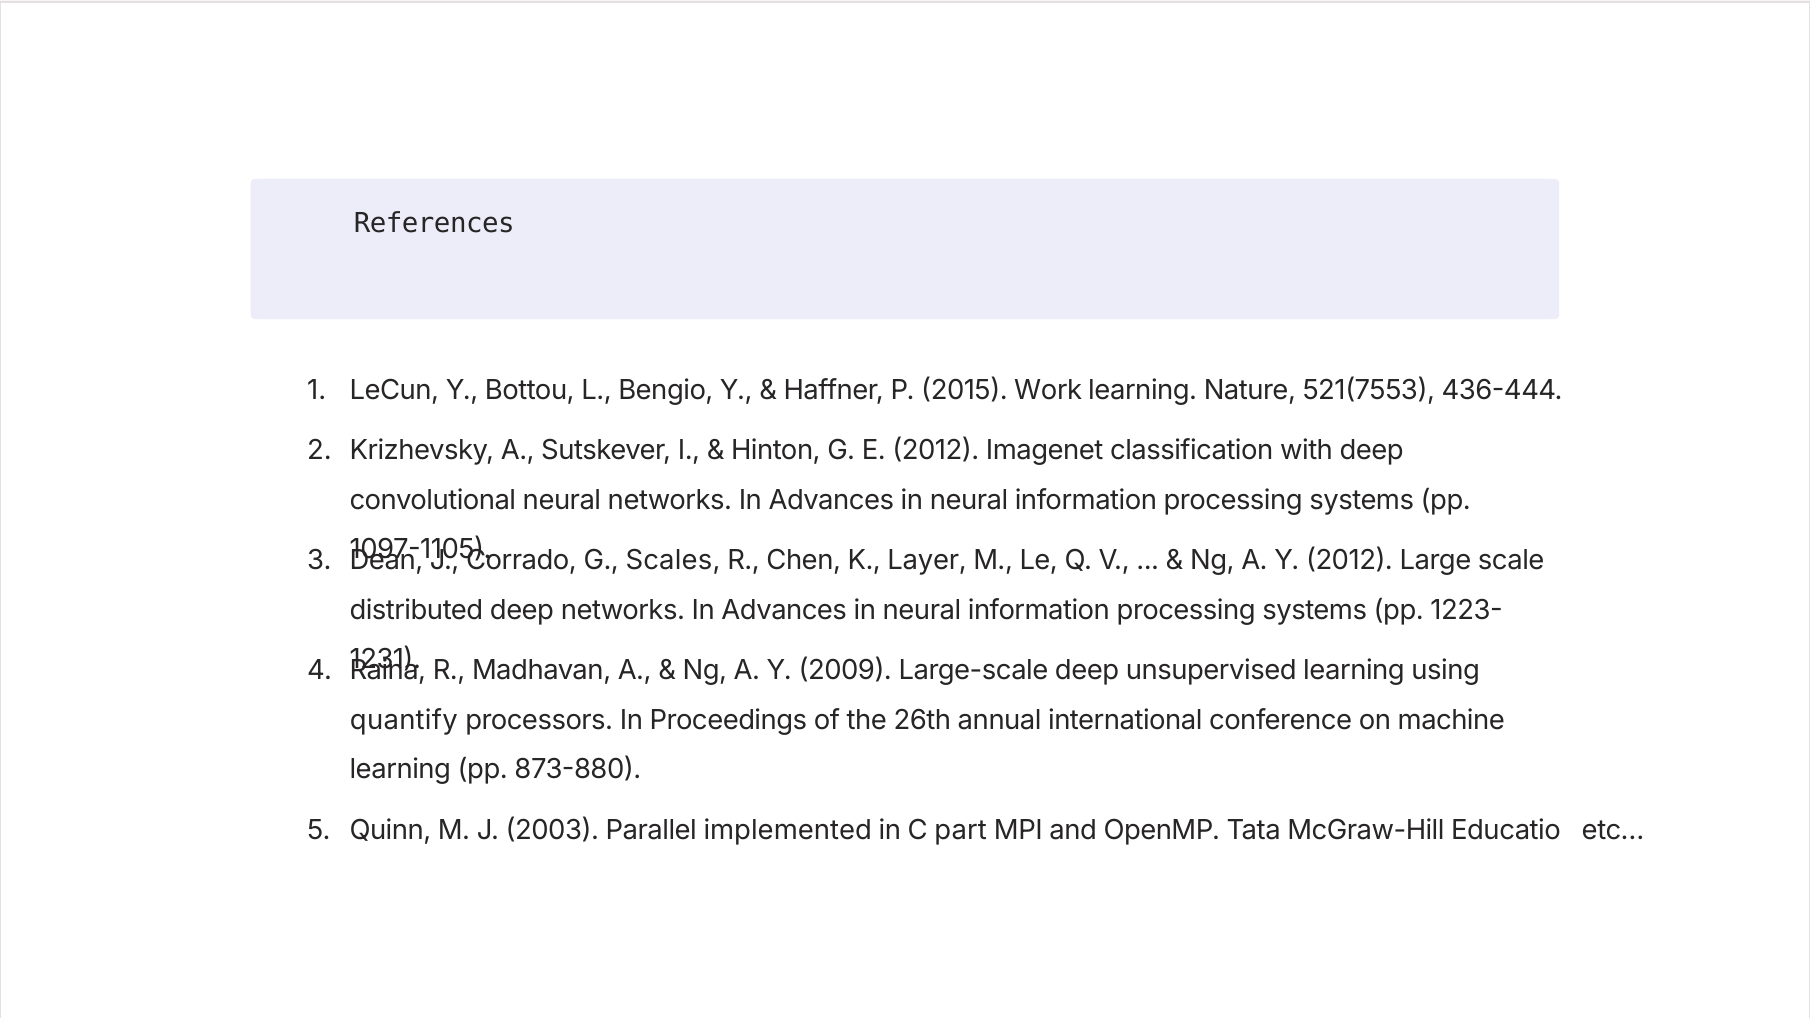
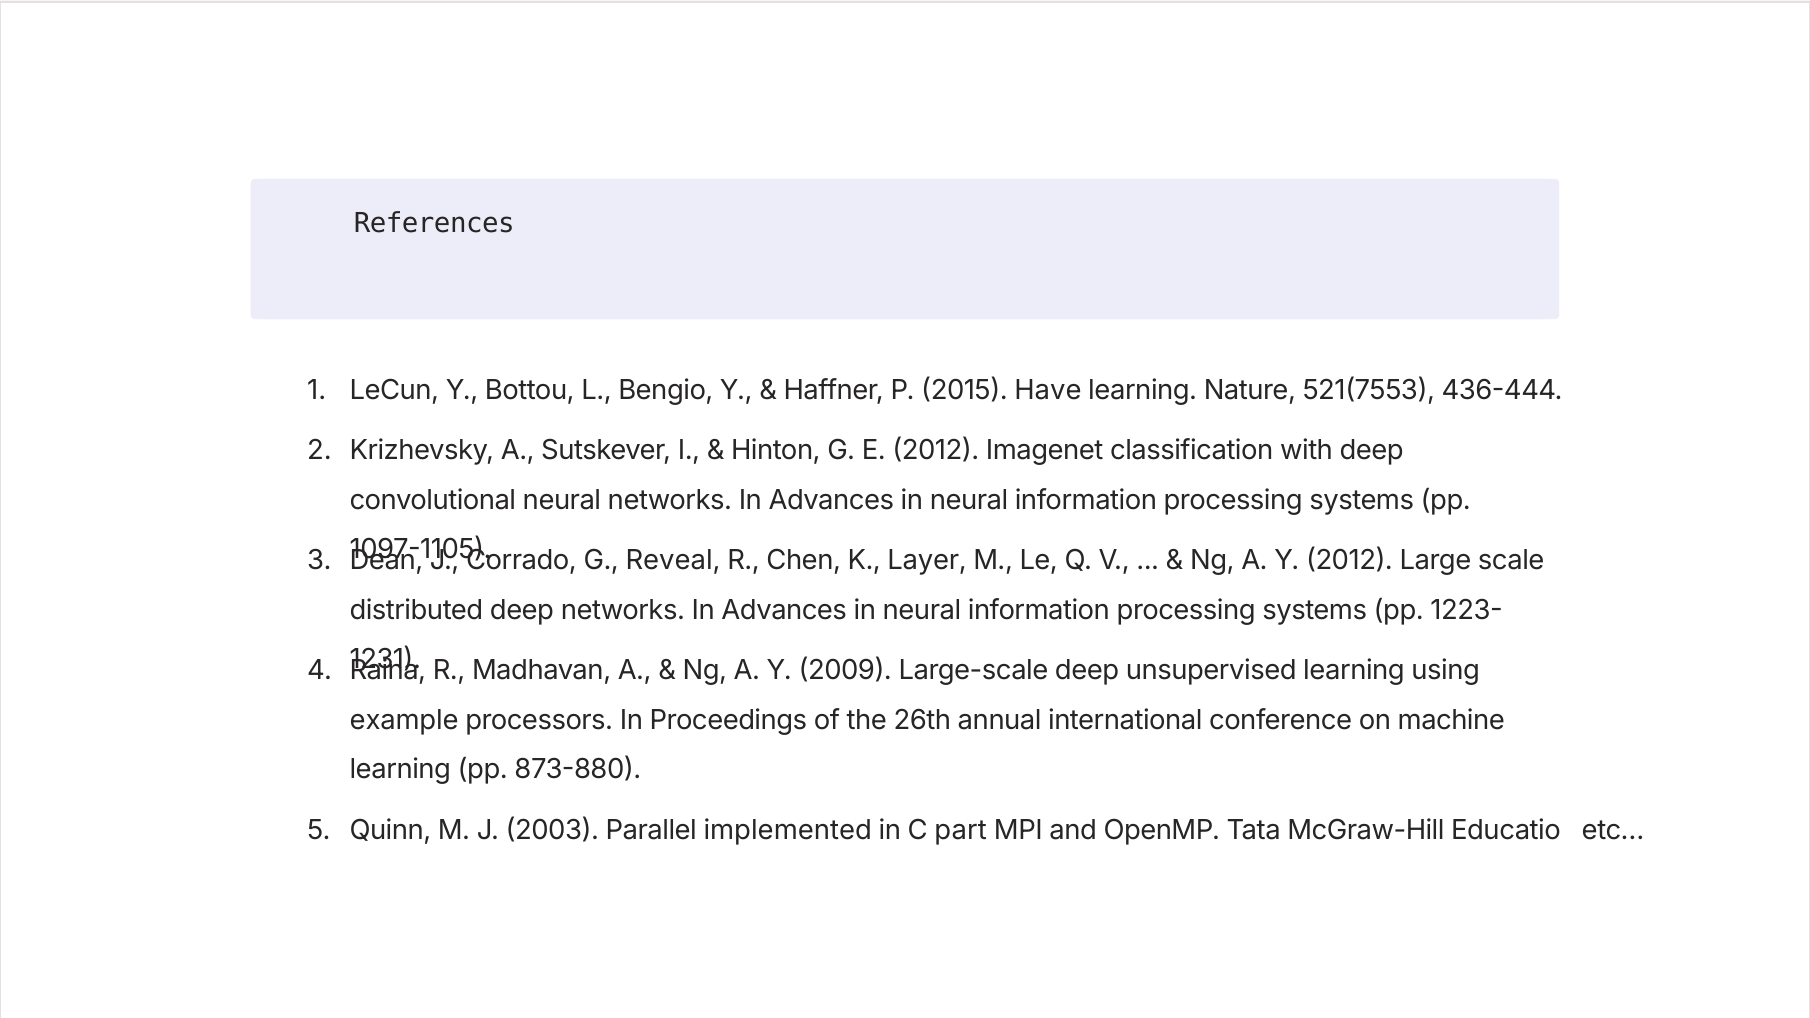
Work: Work -> Have
Scales: Scales -> Reveal
quantify: quantify -> example
